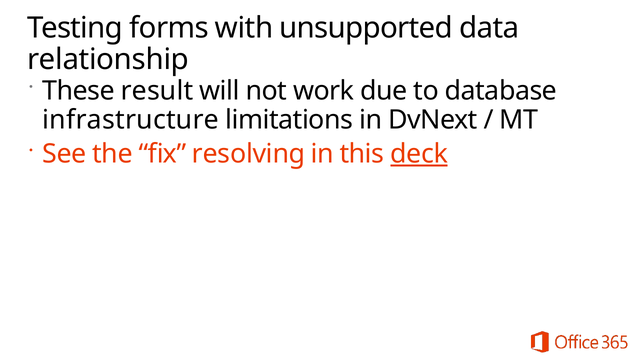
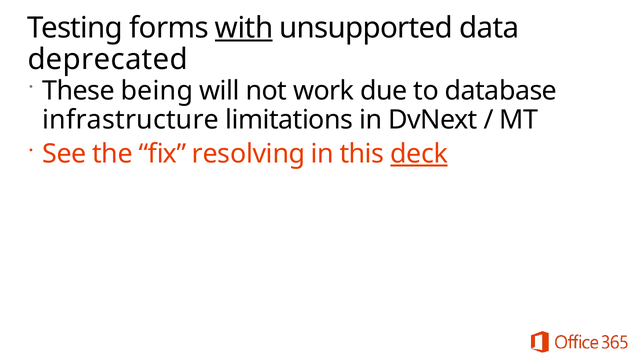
with underline: none -> present
relationship: relationship -> deprecated
result: result -> being
